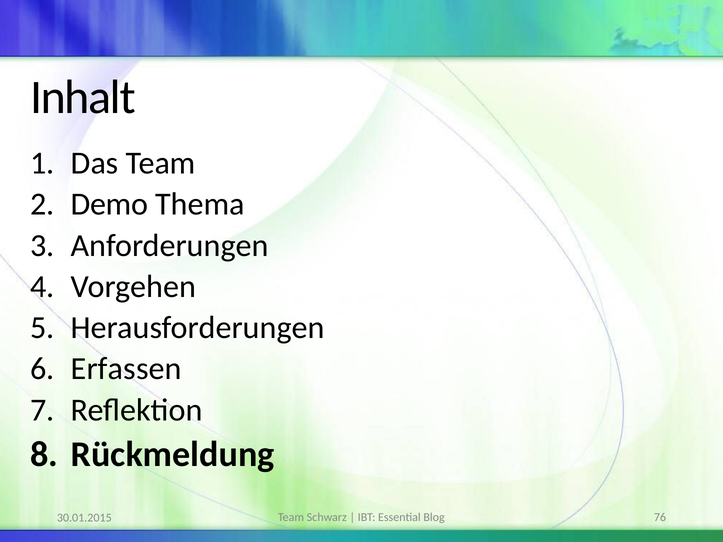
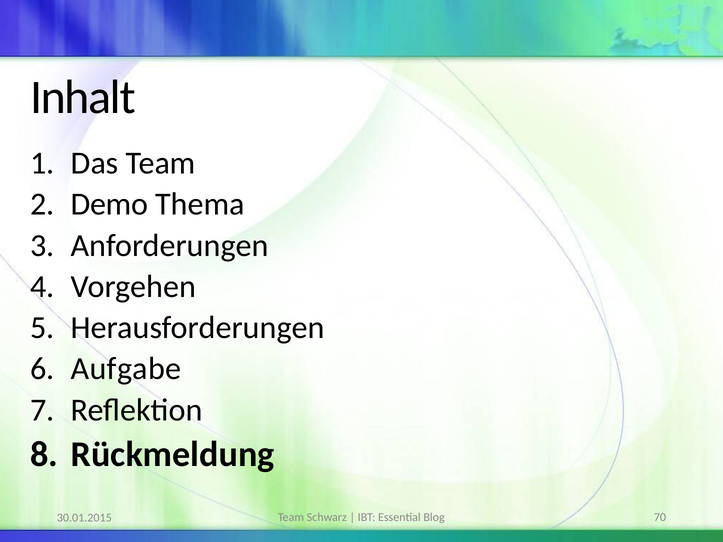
Erfassen: Erfassen -> Aufgabe
76: 76 -> 70
